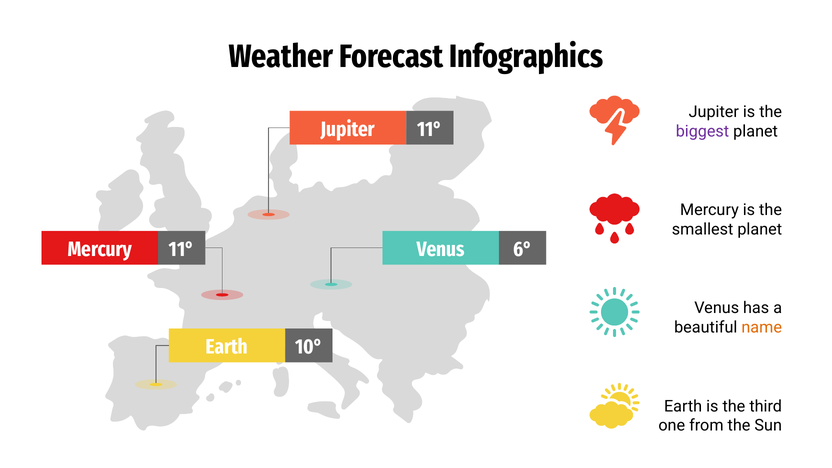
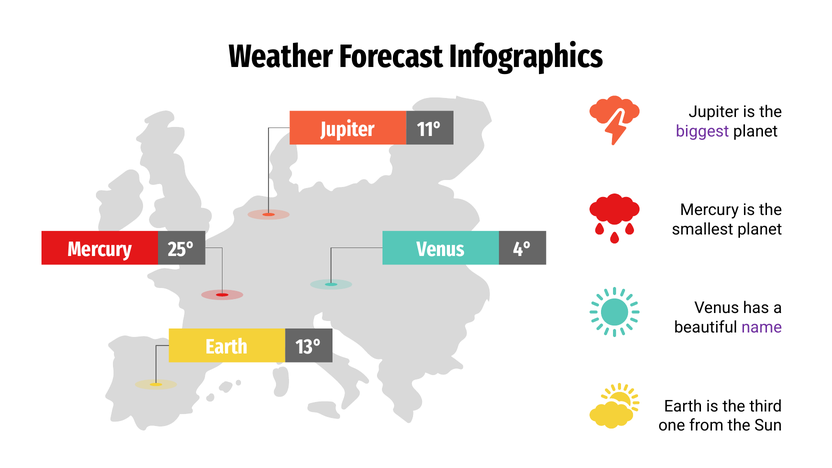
Mercury 11°: 11° -> 25°
6°: 6° -> 4°
name colour: orange -> purple
10°: 10° -> 13°
